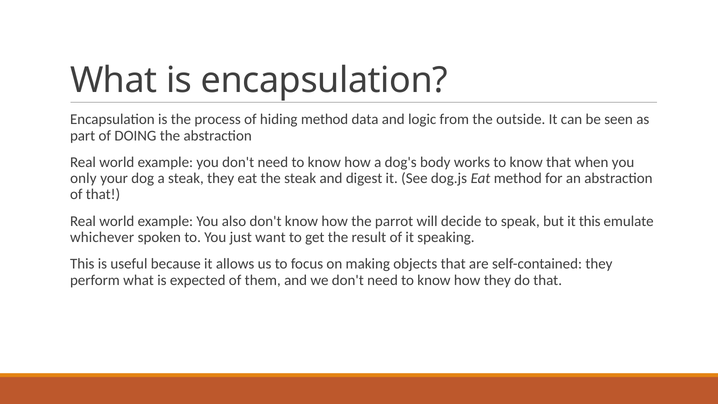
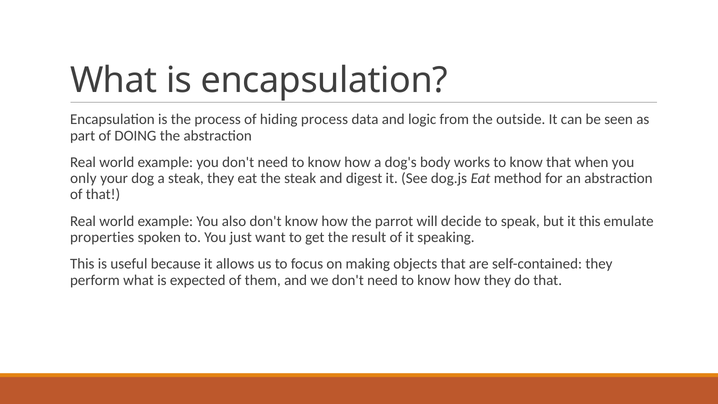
hiding method: method -> process
whichever: whichever -> properties
